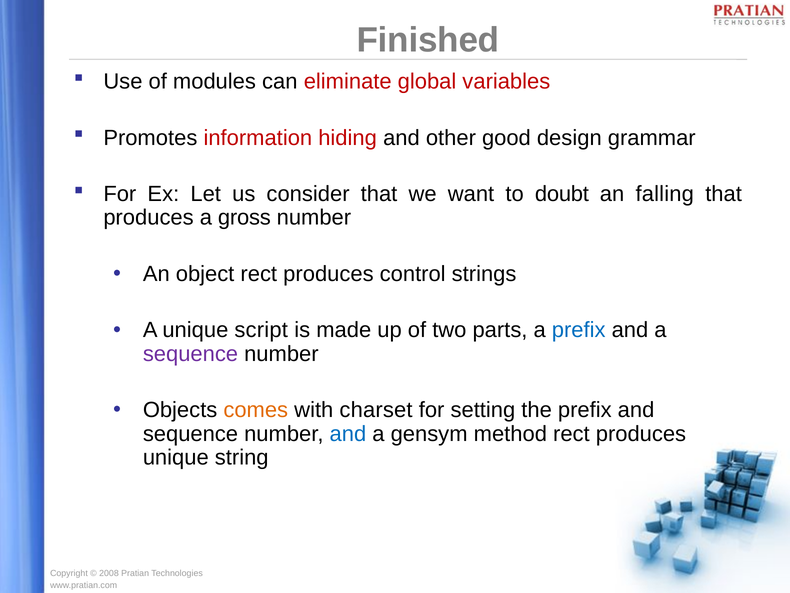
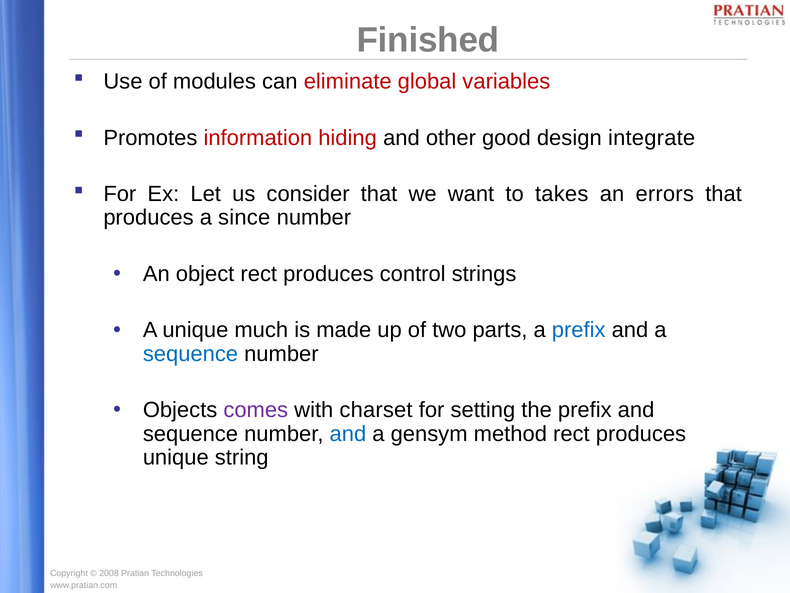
grammar: grammar -> integrate
doubt: doubt -> takes
falling: falling -> errors
gross: gross -> since
script: script -> much
sequence at (190, 354) colour: purple -> blue
comes colour: orange -> purple
